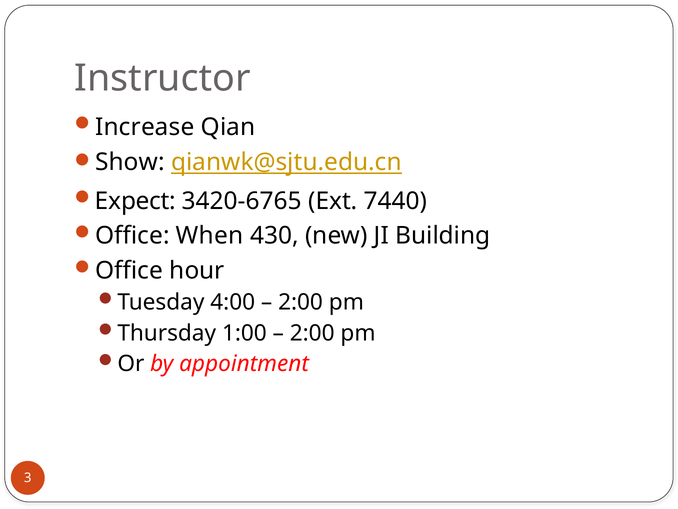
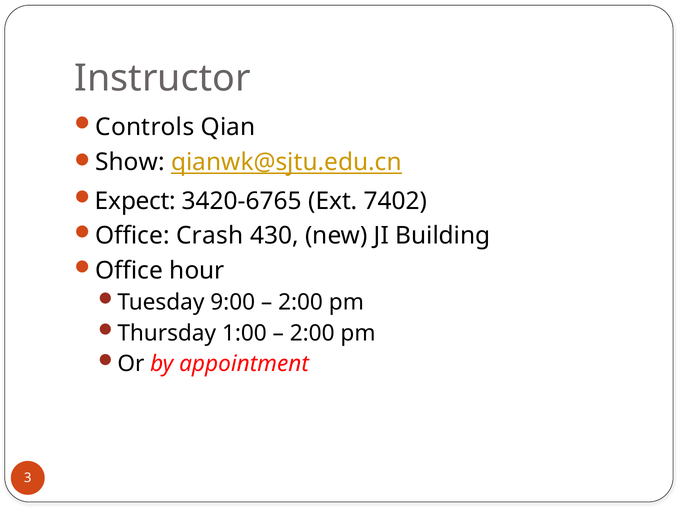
Increase: Increase -> Controls
7440: 7440 -> 7402
When: When -> Crash
4:00: 4:00 -> 9:00
